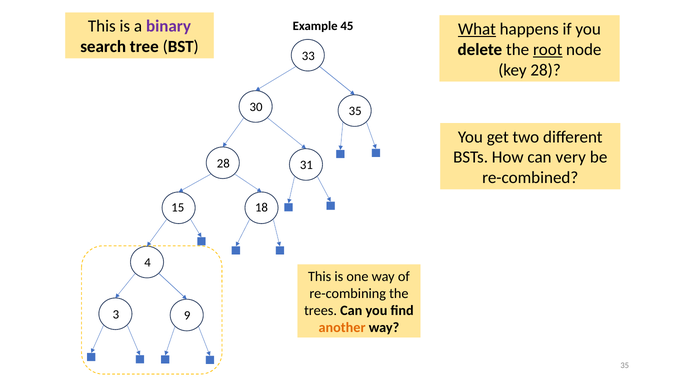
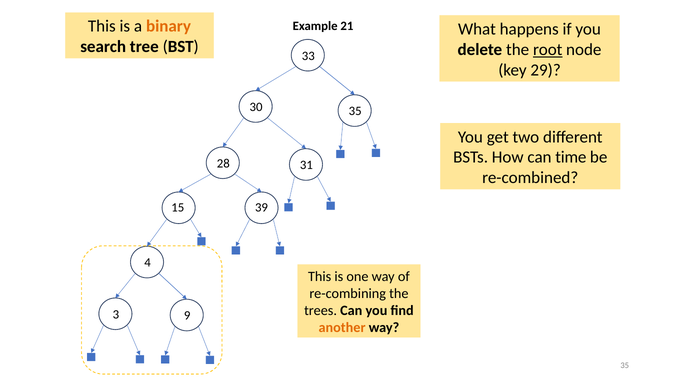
binary colour: purple -> orange
45: 45 -> 21
What underline: present -> none
key 28: 28 -> 29
very: very -> time
18: 18 -> 39
